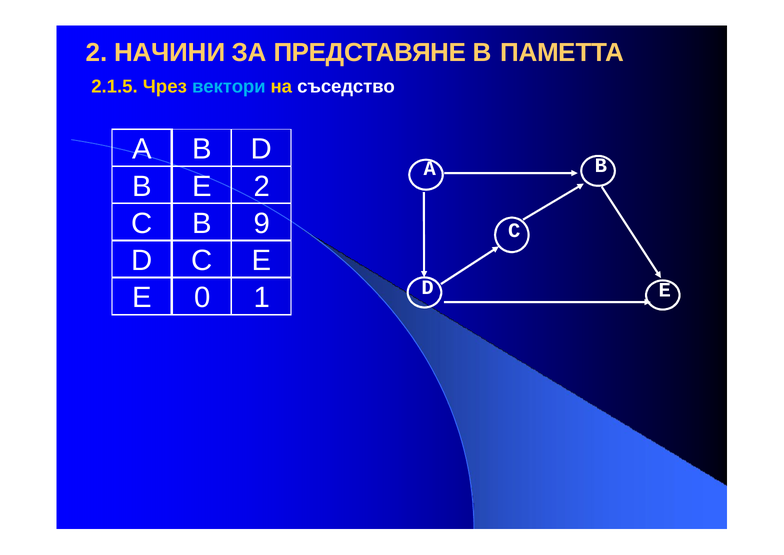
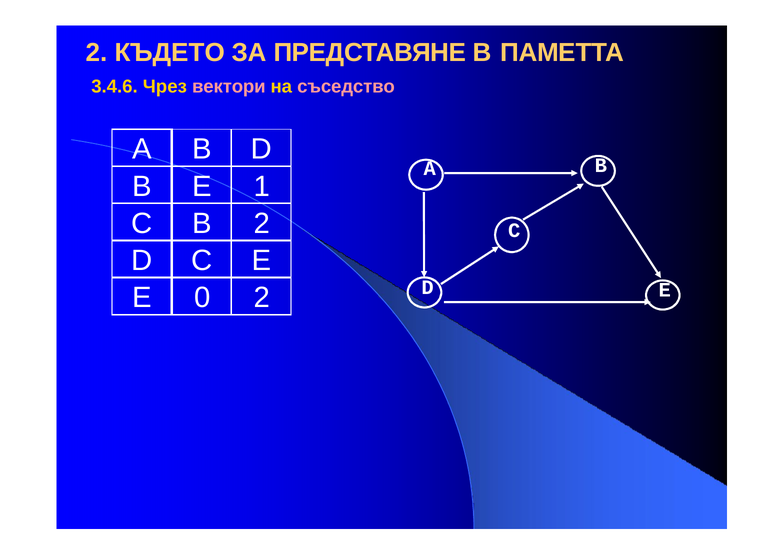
НАЧИНИ: НАЧИНИ -> КЪДЕТО
2.1.5: 2.1.5 -> 3.4.6
вектори colour: light blue -> pink
съседство colour: white -> pink
E 2: 2 -> 1
B 9: 9 -> 2
0 1: 1 -> 2
